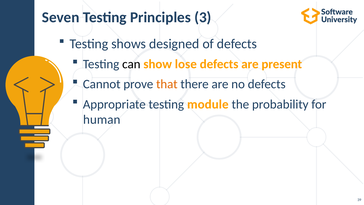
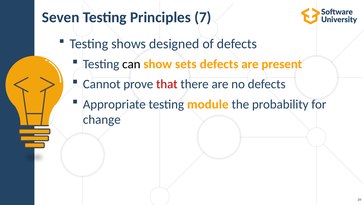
3: 3 -> 7
lose: lose -> sets
that colour: orange -> red
human: human -> change
